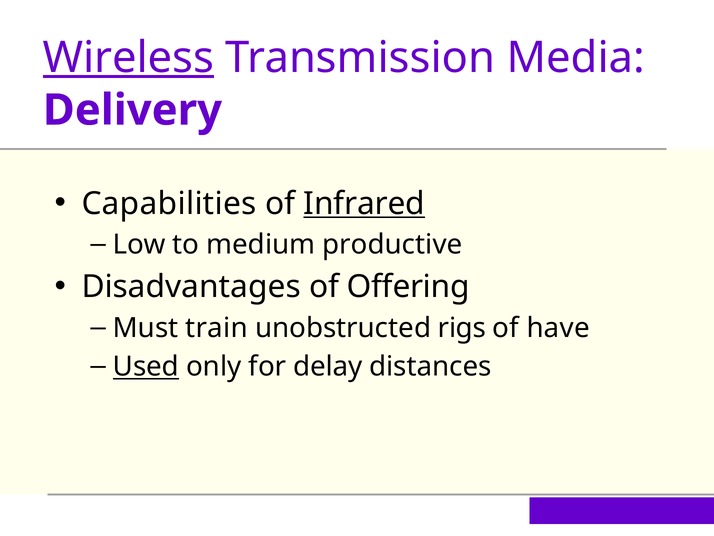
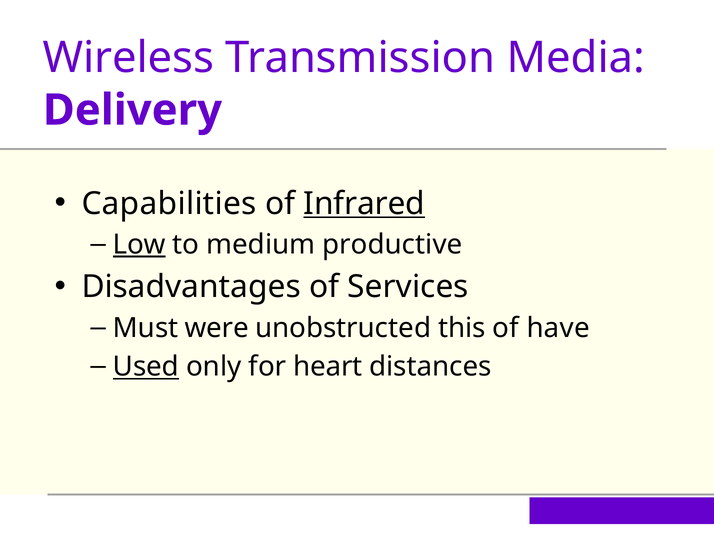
Wireless underline: present -> none
Low underline: none -> present
Offering: Offering -> Services
train: train -> were
rigs: rigs -> this
delay: delay -> heart
